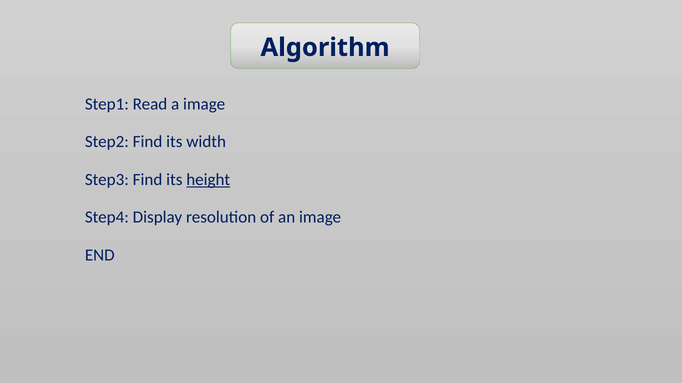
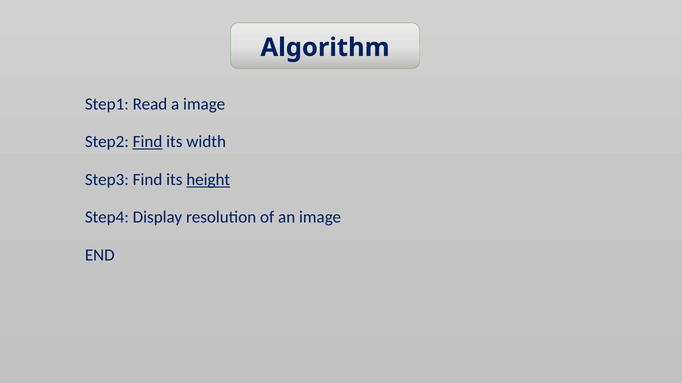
Find at (148, 142) underline: none -> present
